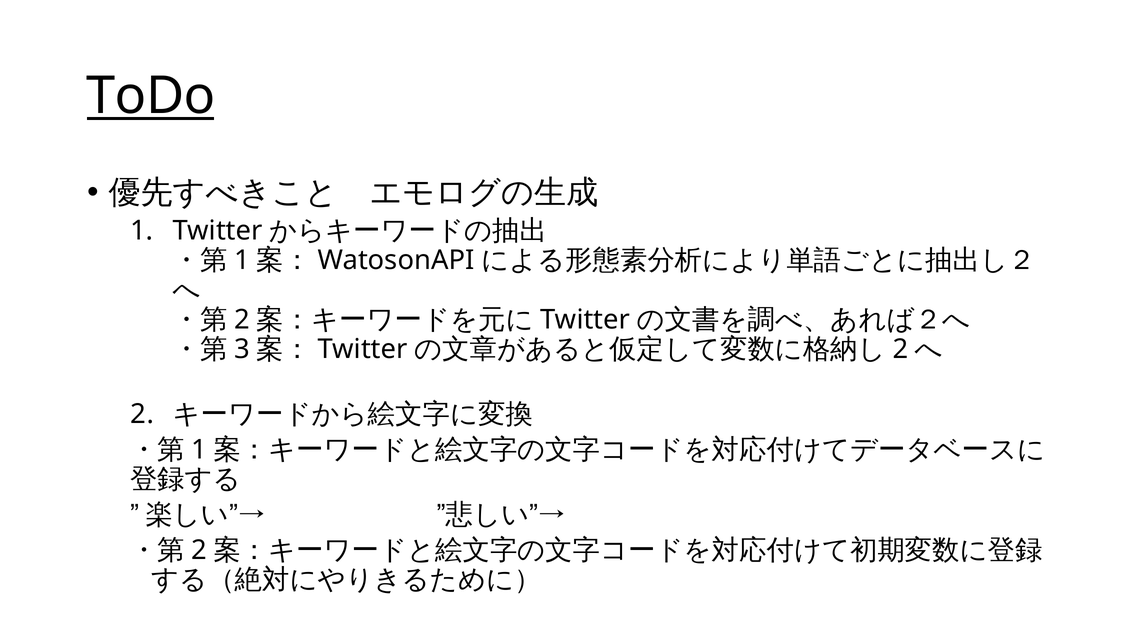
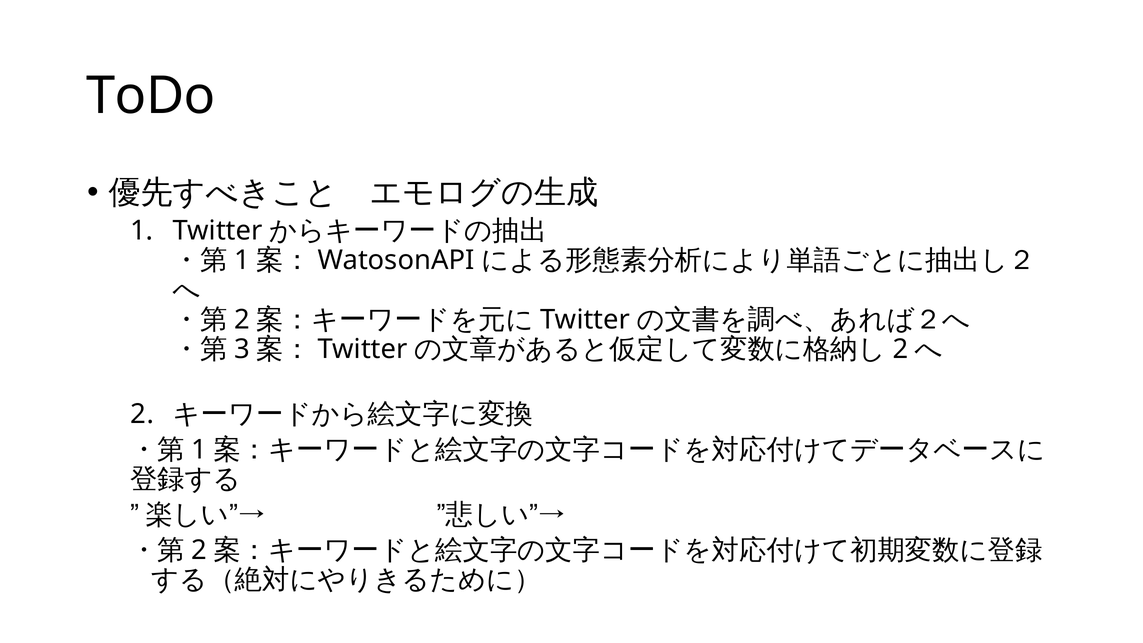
ToDo underline: present -> none
